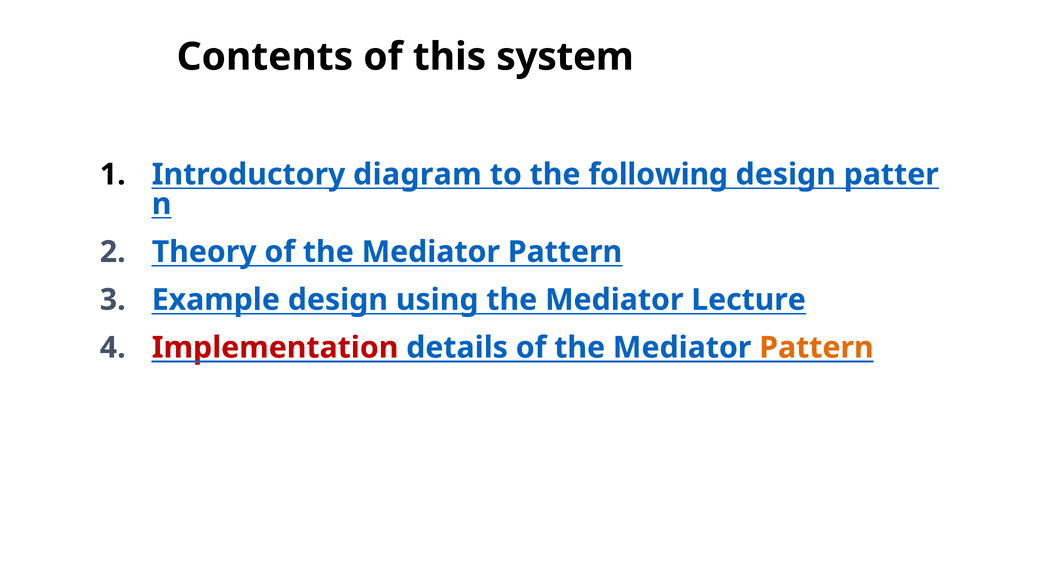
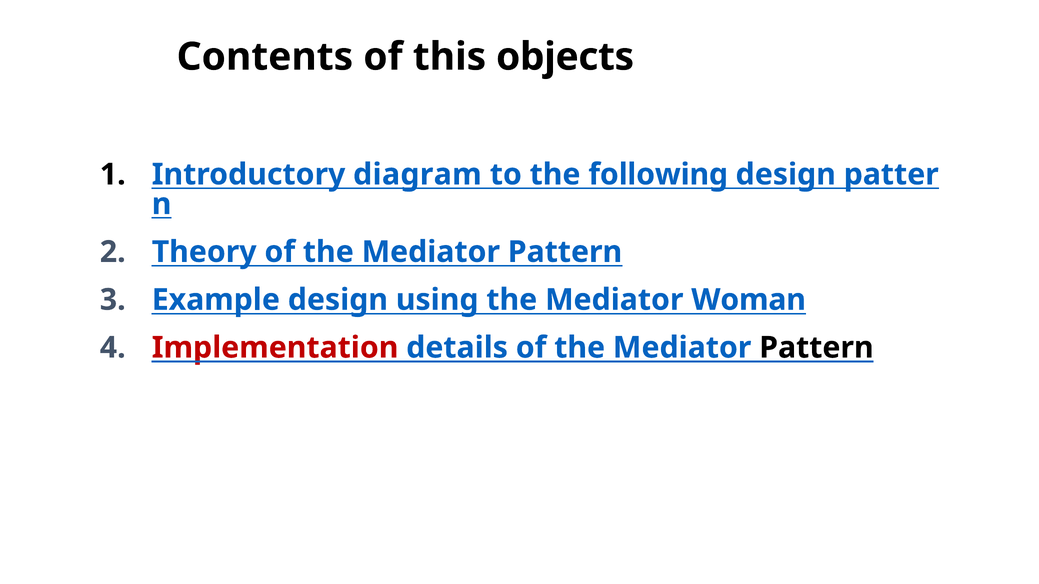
system: system -> objects
Lecture: Lecture -> Woman
Pattern at (816, 348) colour: orange -> black
